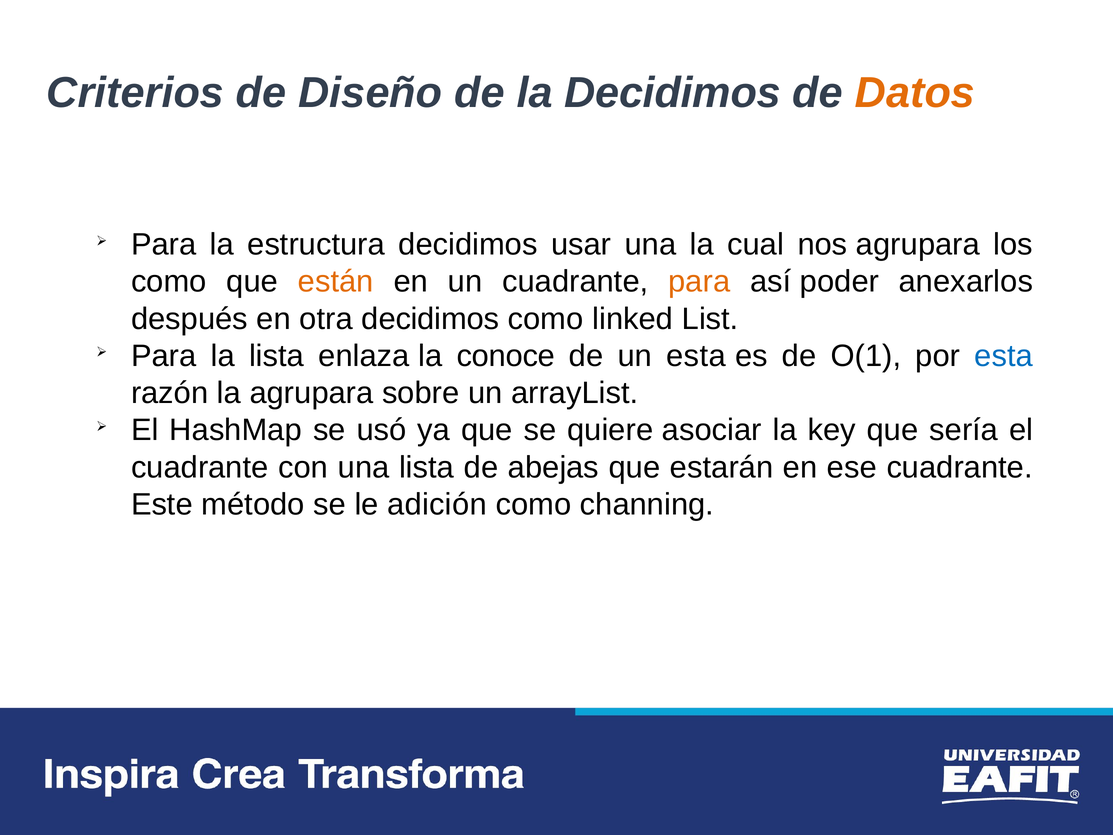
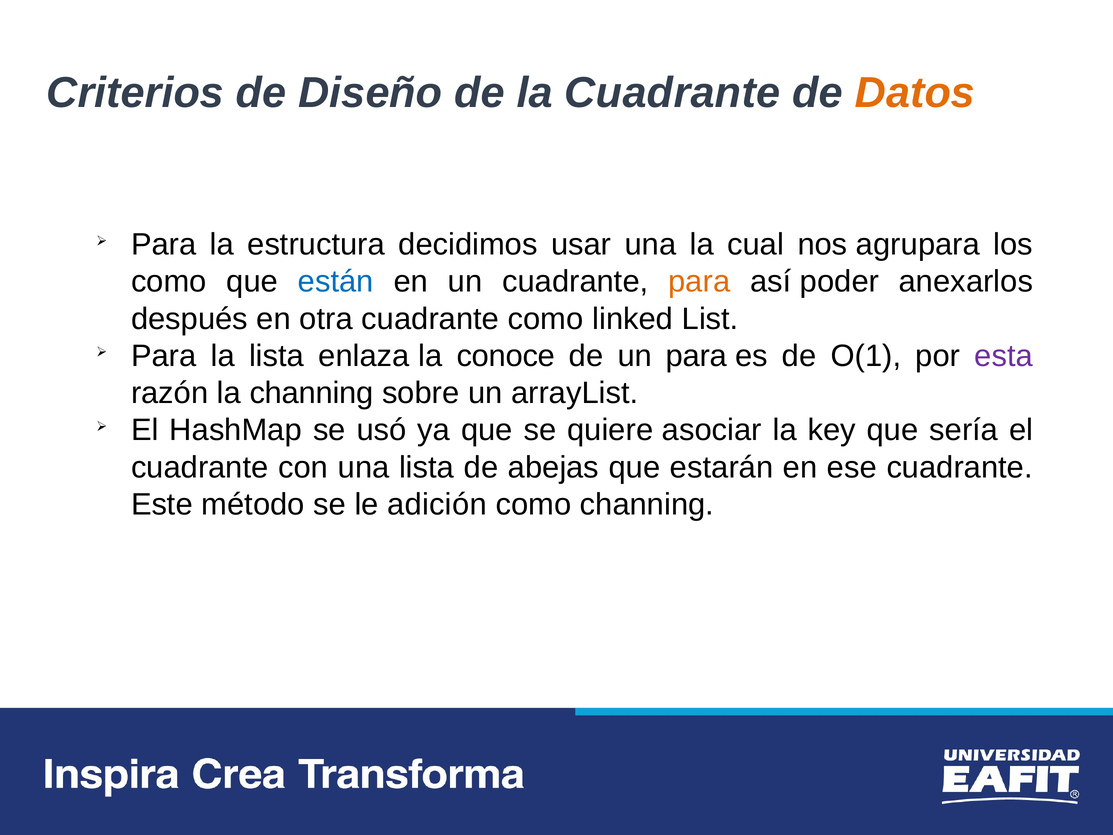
la Decidimos: Decidimos -> Cuadrante
están colour: orange -> blue
otra decidimos: decidimos -> cuadrante
un esta: esta -> para
esta at (1004, 356) colour: blue -> purple
la agrupara: agrupara -> channing
